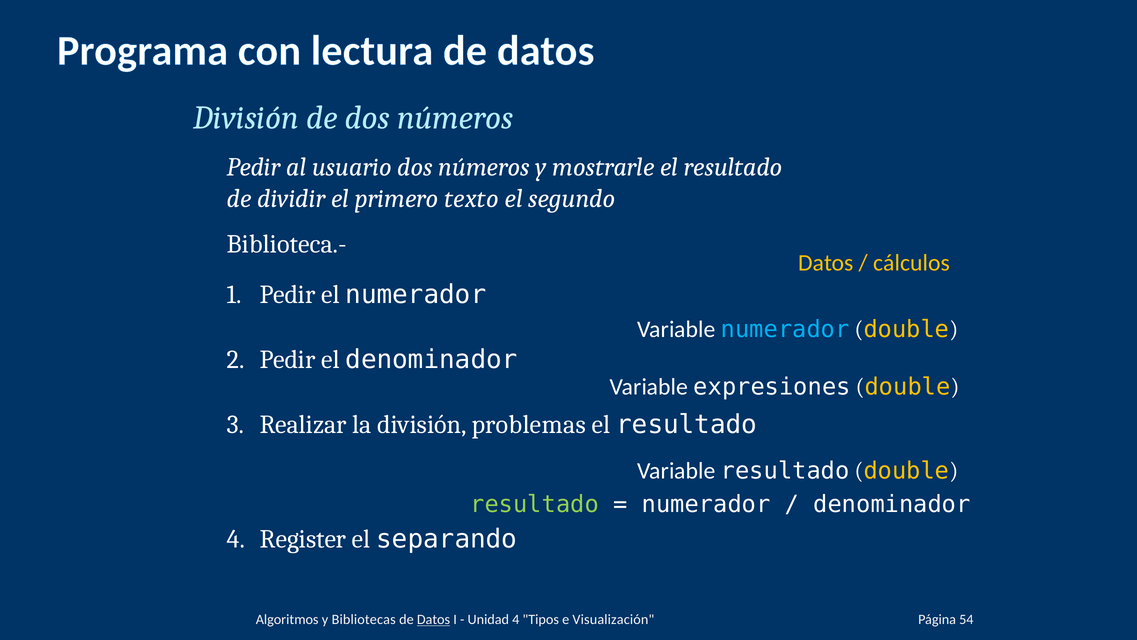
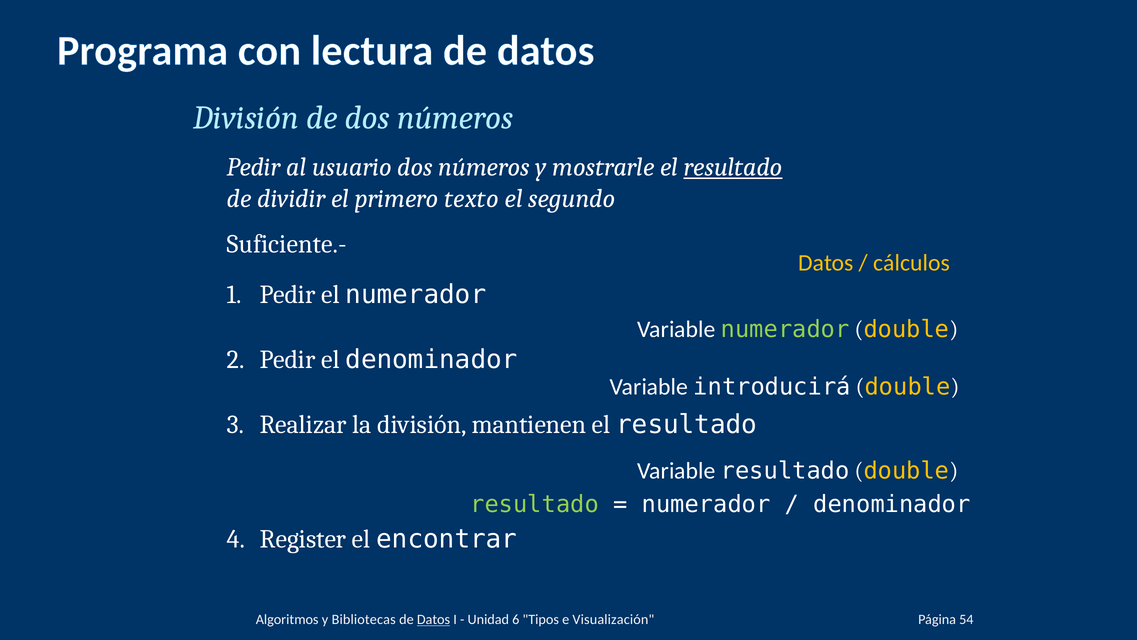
resultado at (733, 167) underline: none -> present
Biblioteca.-: Biblioteca.- -> Suficiente.-
numerador at (785, 329) colour: light blue -> light green
expresiones: expresiones -> introducirá
problemas: problemas -> mantienen
separando: separando -> encontrar
Unidad 4: 4 -> 6
